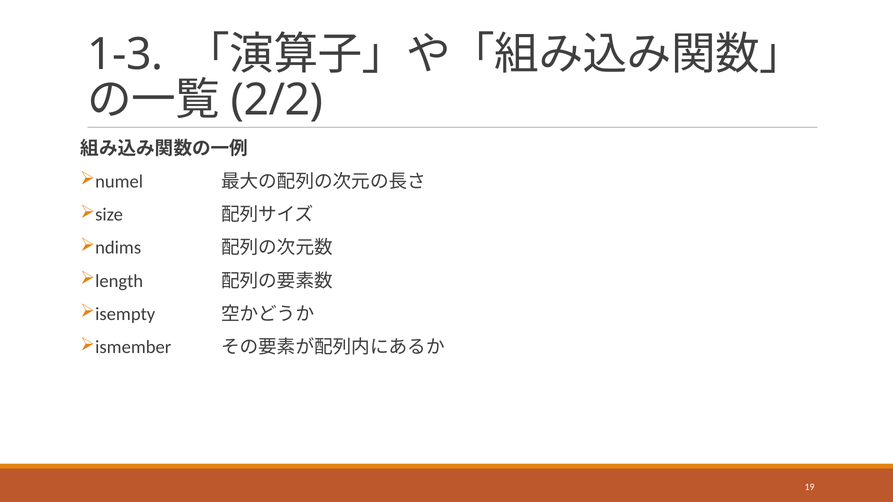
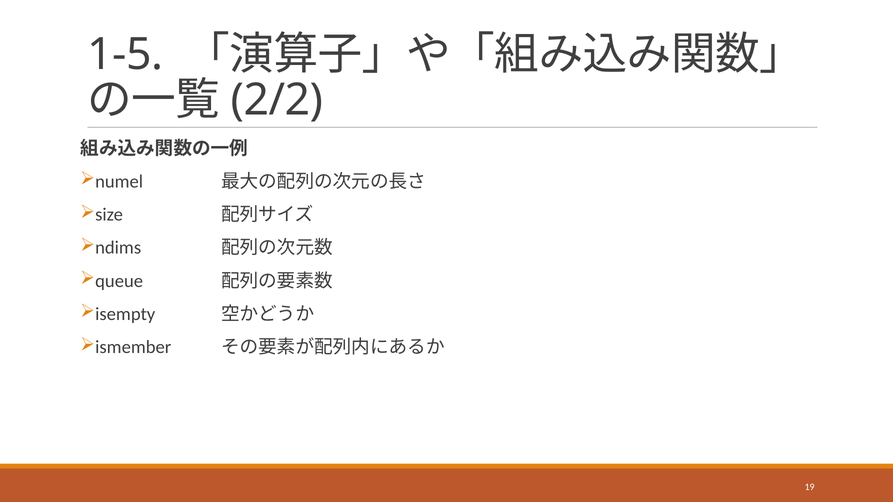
1-3: 1-3 -> 1-5
length: length -> queue
